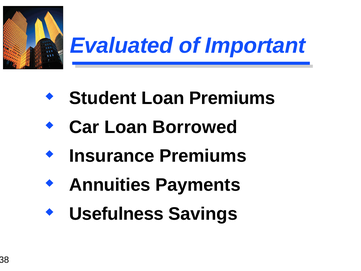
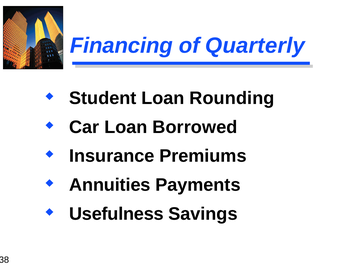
Evaluated: Evaluated -> Financing
Important: Important -> Quarterly
Loan Premiums: Premiums -> Rounding
